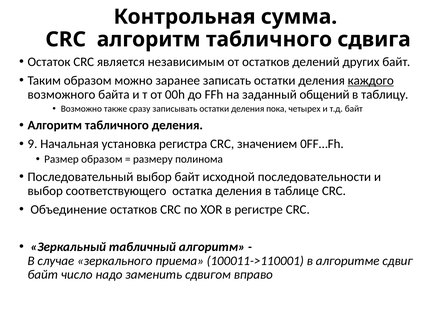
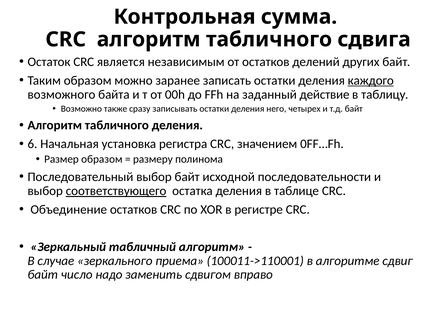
общений: общений -> действие
пока: пока -> него
9: 9 -> 6
соответствующего underline: none -> present
